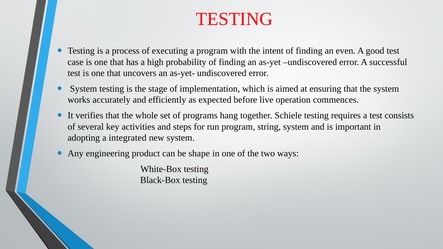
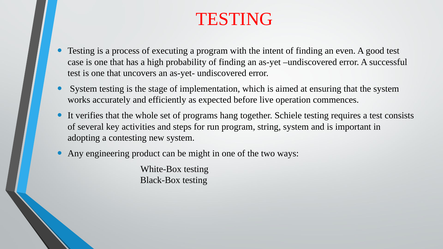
integrated: integrated -> contesting
shape: shape -> might
